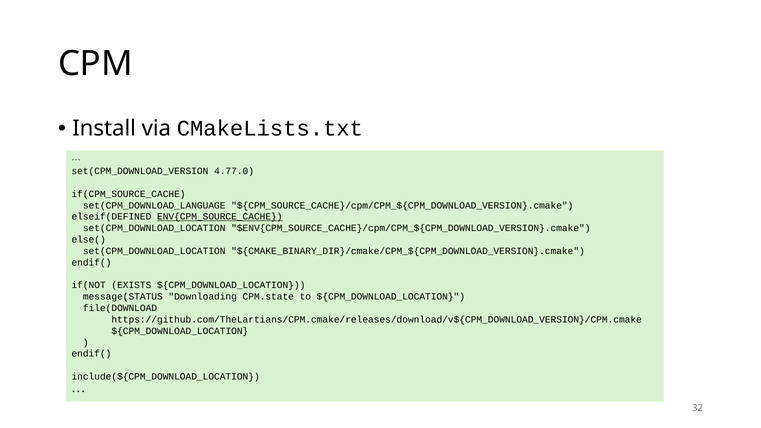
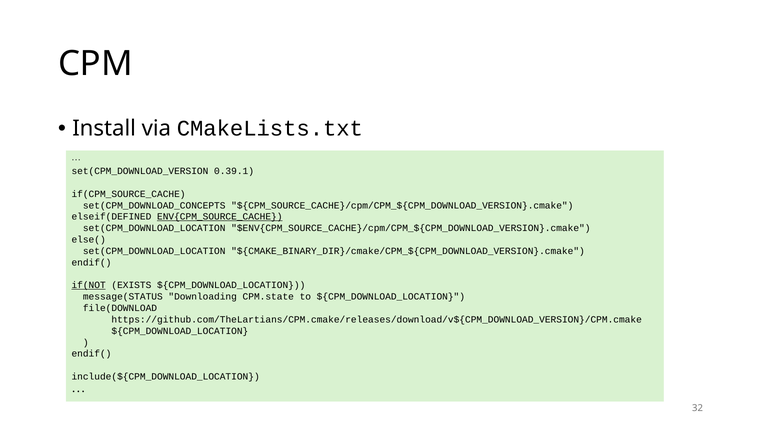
4.77.0: 4.77.0 -> 0.39.1
set(CPM_DOWNLOAD_LANGUAGE: set(CPM_DOWNLOAD_LANGUAGE -> set(CPM_DOWNLOAD_CONCEPTS
if(NOT underline: none -> present
